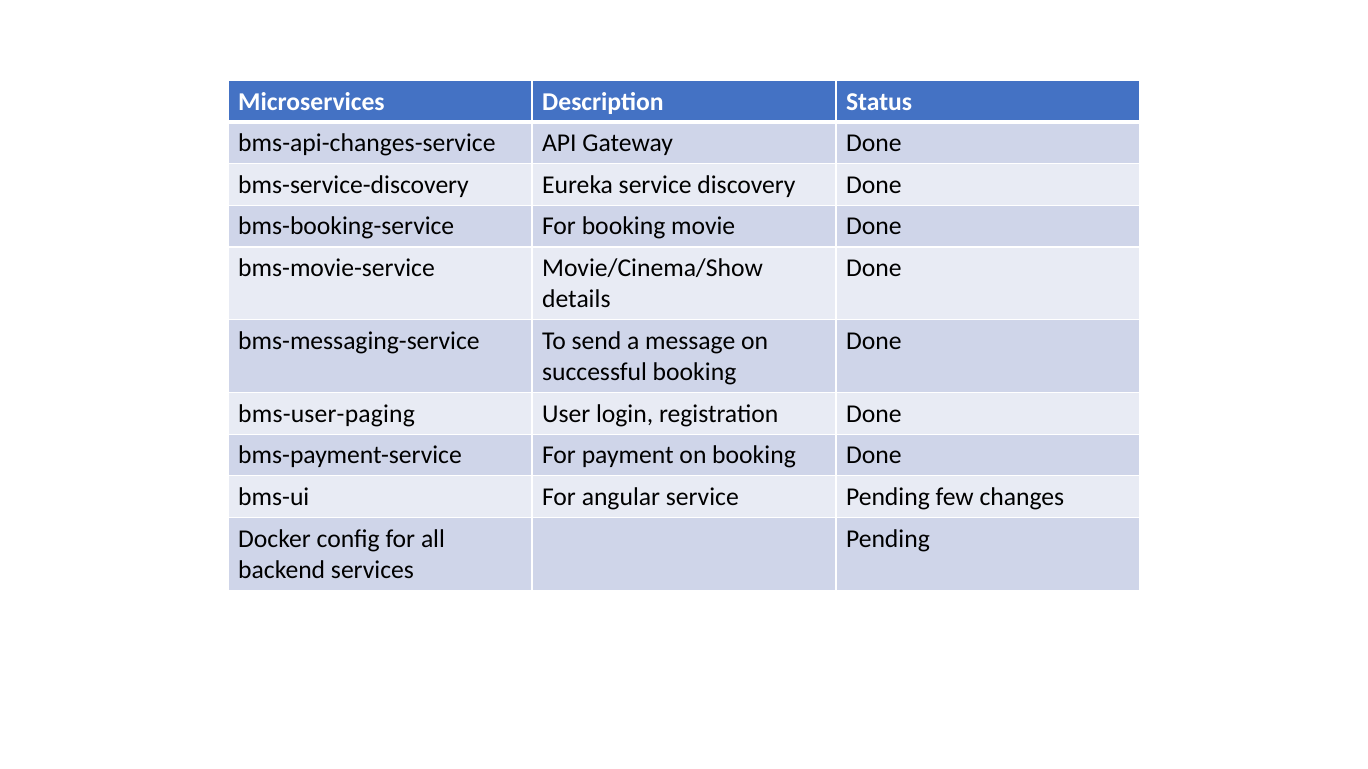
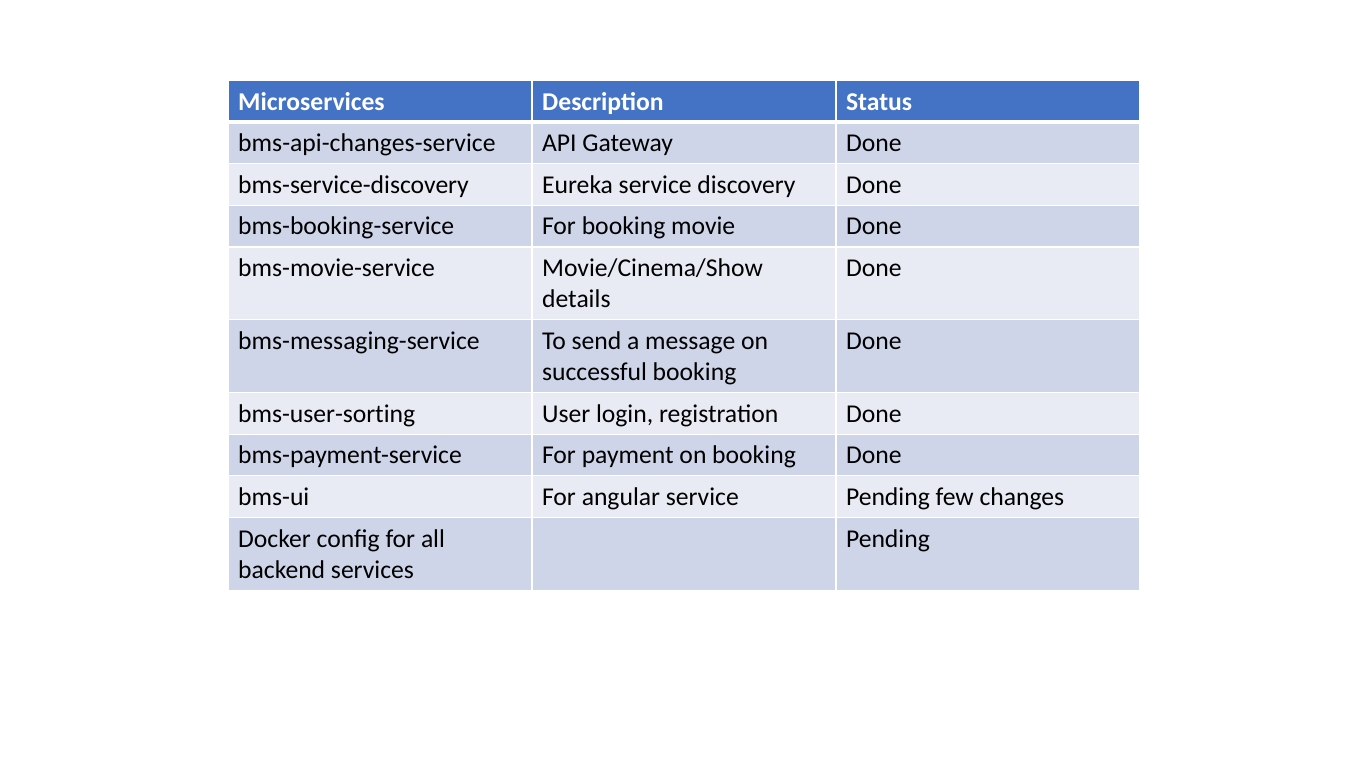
bms-user-paging: bms-user-paging -> bms-user-sorting
